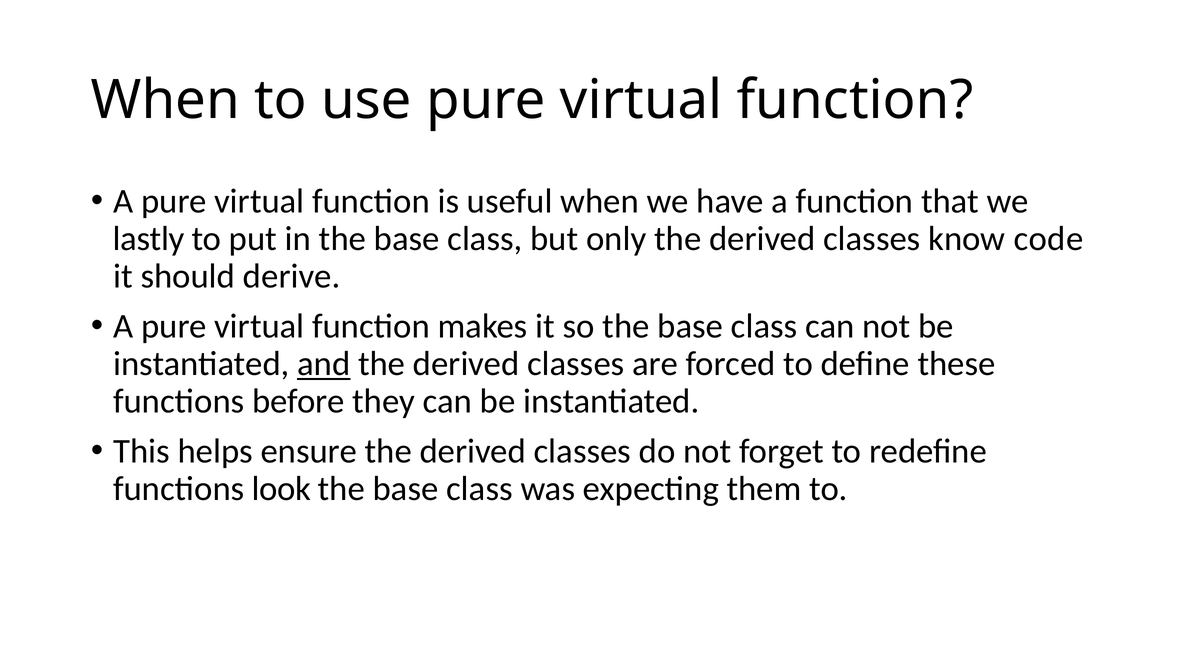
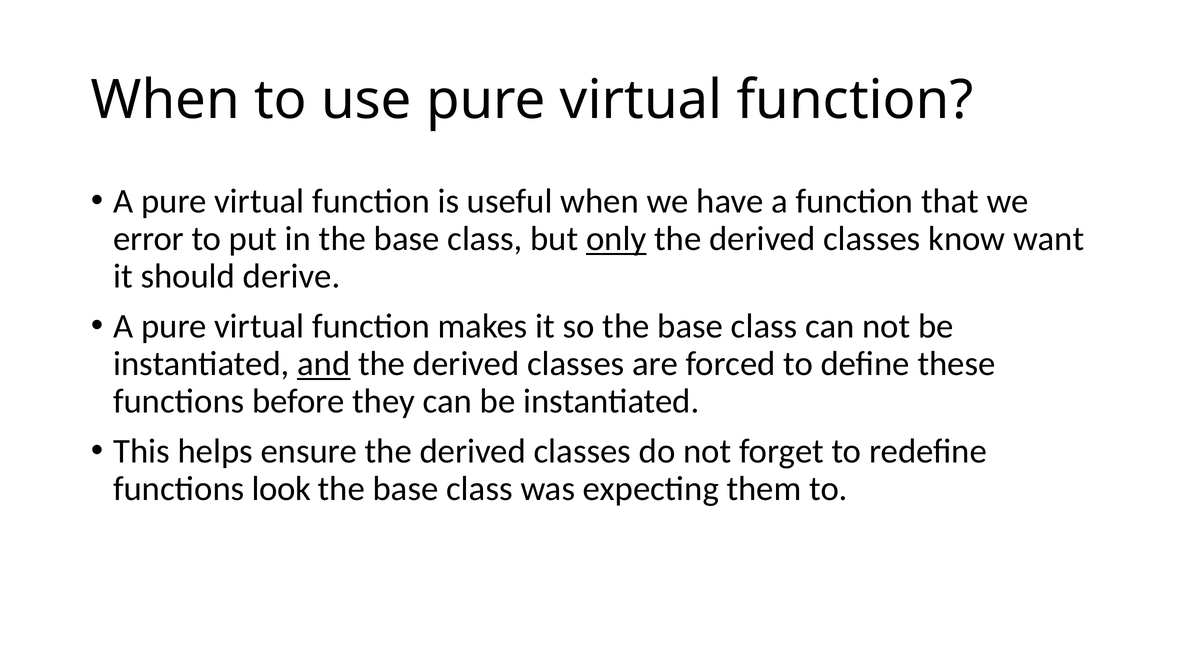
lastly: lastly -> error
only underline: none -> present
code: code -> want
